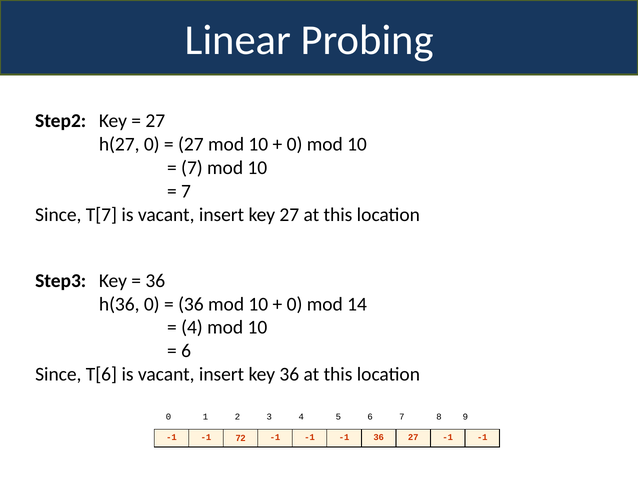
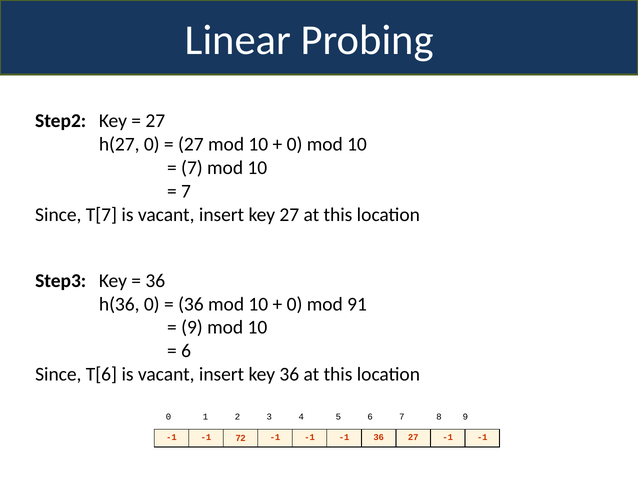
14: 14 -> 91
4 at (192, 327): 4 -> 9
